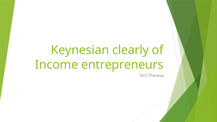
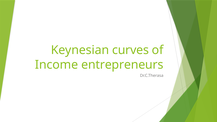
clearly: clearly -> curves
